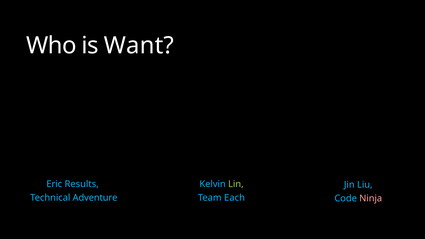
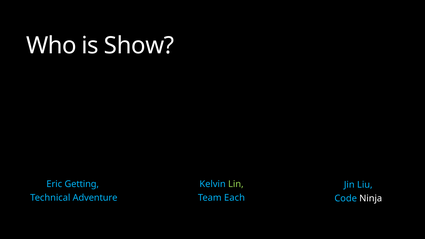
Want: Want -> Show
Results: Results -> Getting
Ninja colour: pink -> white
